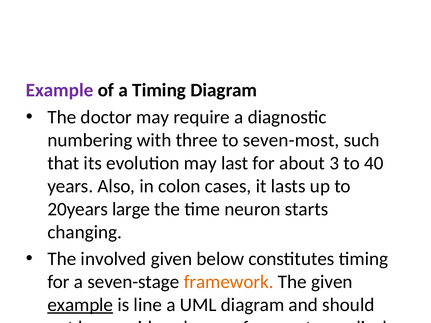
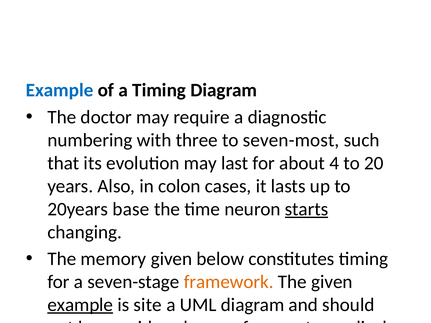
Example at (60, 90) colour: purple -> blue
3: 3 -> 4
40: 40 -> 20
large: large -> base
starts underline: none -> present
involved: involved -> memory
line: line -> site
